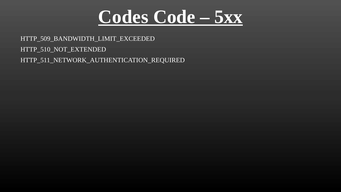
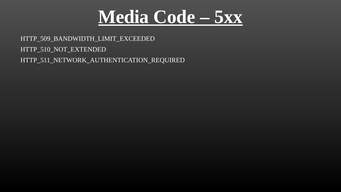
Codes: Codes -> Media
